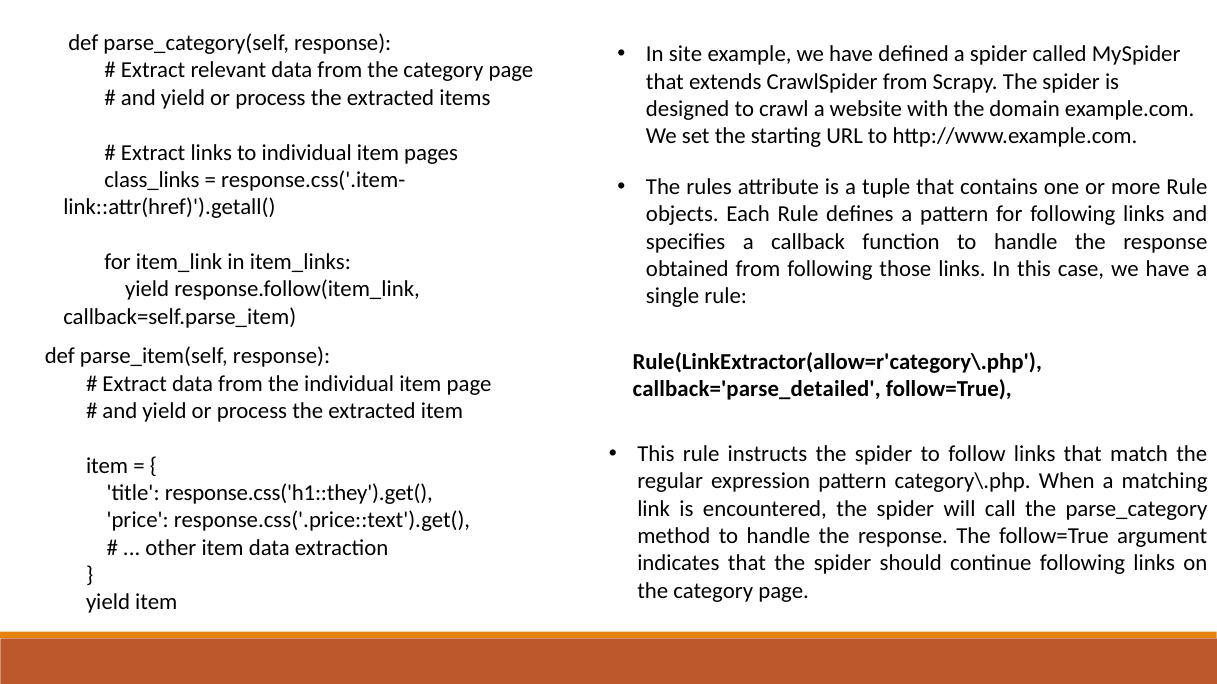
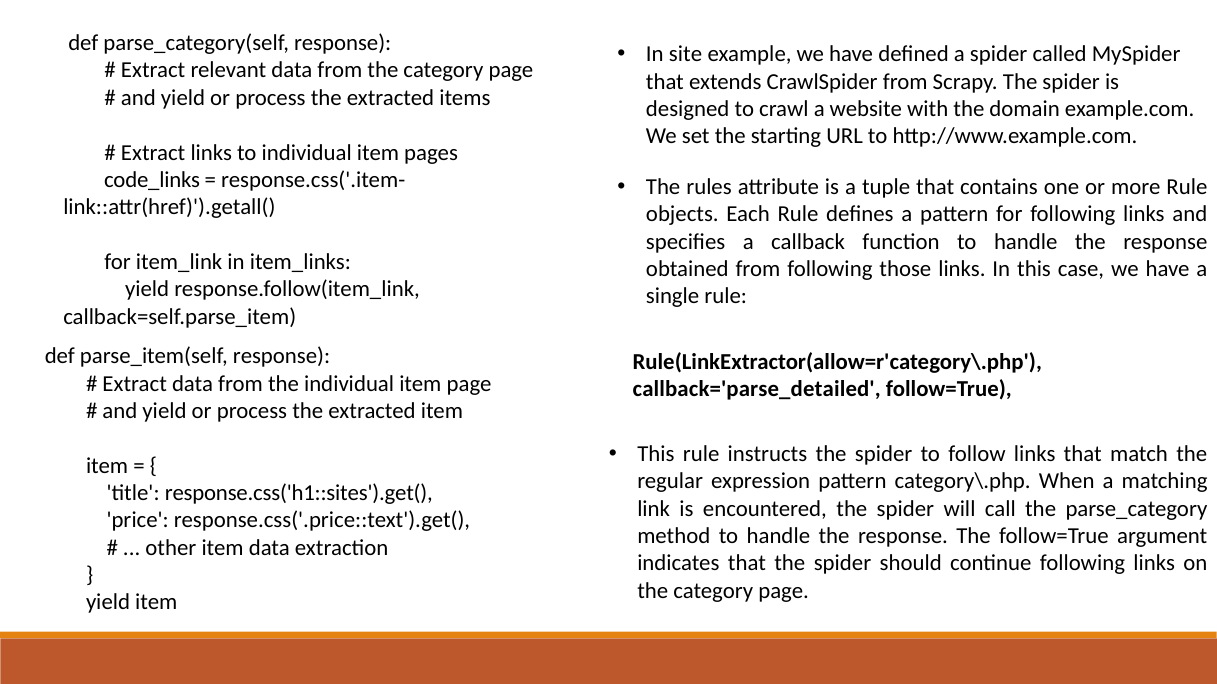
class_links: class_links -> code_links
response.css('h1::they').get(: response.css('h1::they').get( -> response.css('h1::sites').get(
